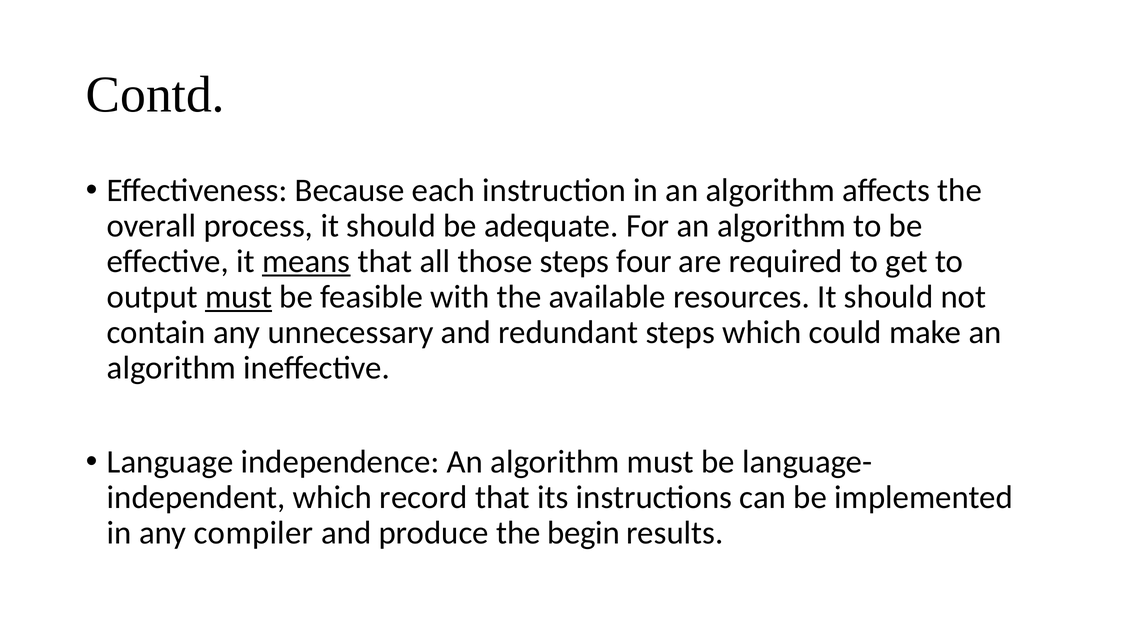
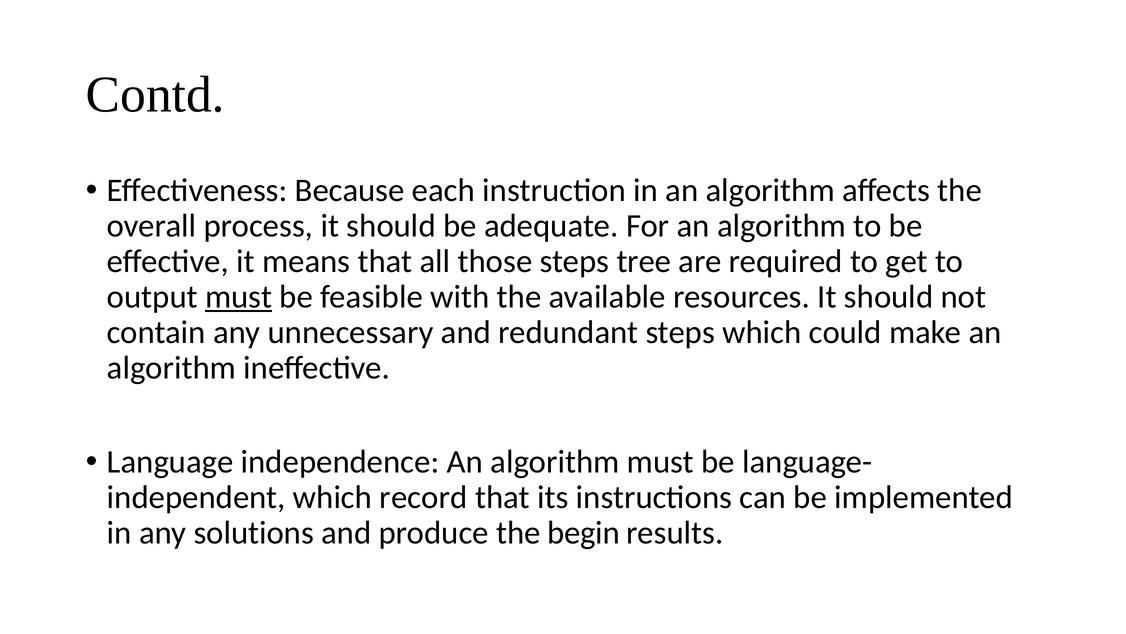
means underline: present -> none
four: four -> tree
compiler: compiler -> solutions
